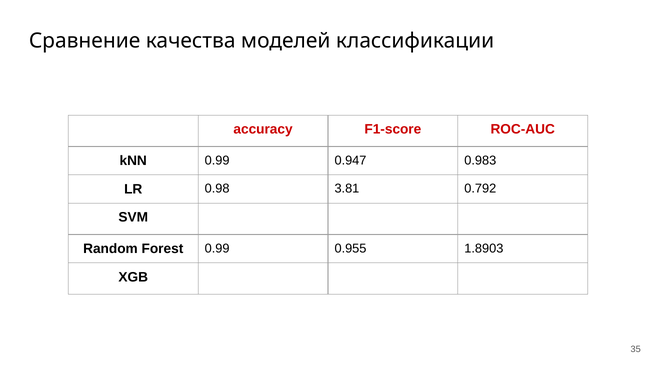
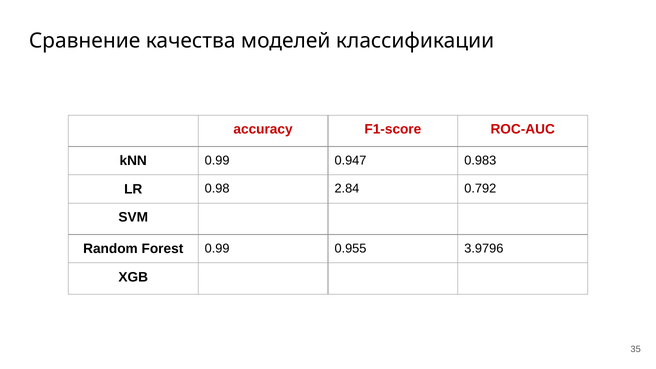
3.81: 3.81 -> 2.84
1.8903: 1.8903 -> 3.9796
